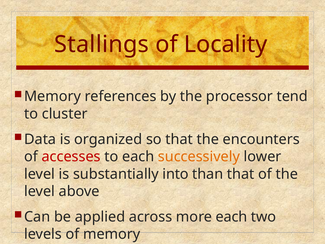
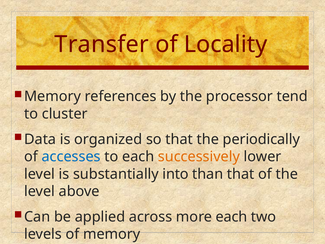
Stallings: Stallings -> Transfer
encounters: encounters -> periodically
accesses colour: red -> blue
